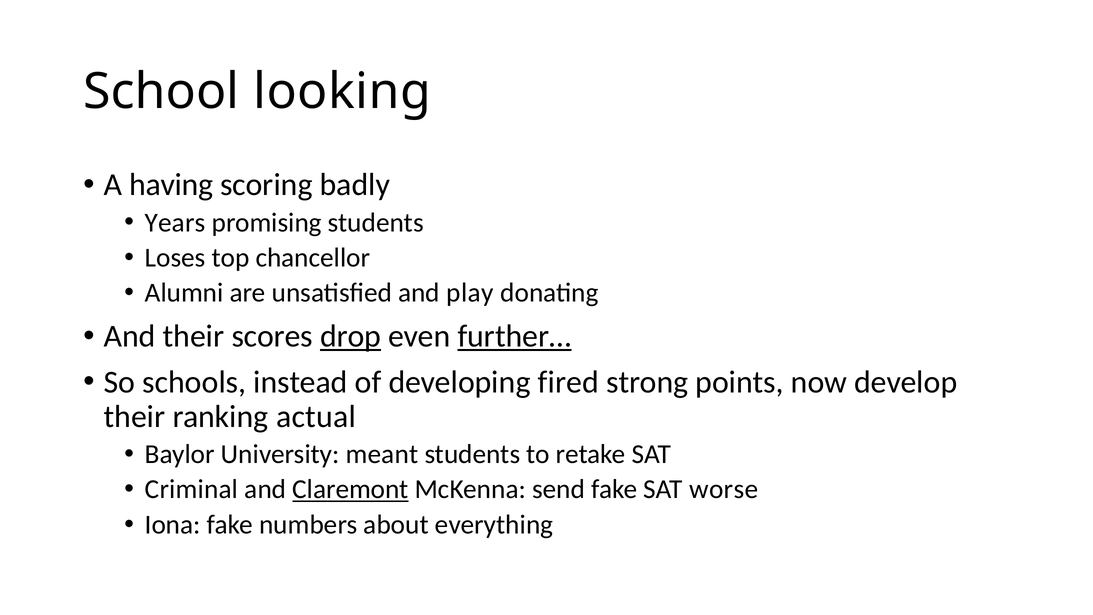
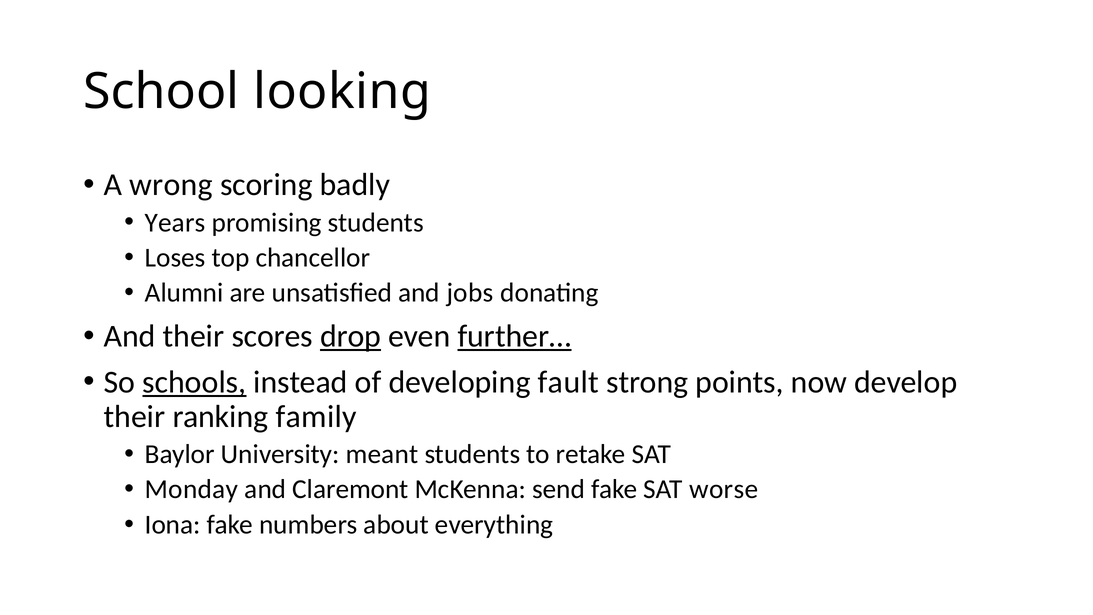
having: having -> wrong
play: play -> jobs
schools underline: none -> present
fired: fired -> fault
actual: actual -> family
Criminal: Criminal -> Monday
Claremont underline: present -> none
